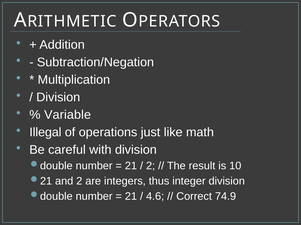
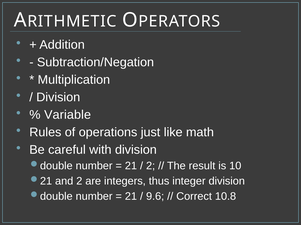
Illegal: Illegal -> Rules
4.6: 4.6 -> 9.6
74.9: 74.9 -> 10.8
